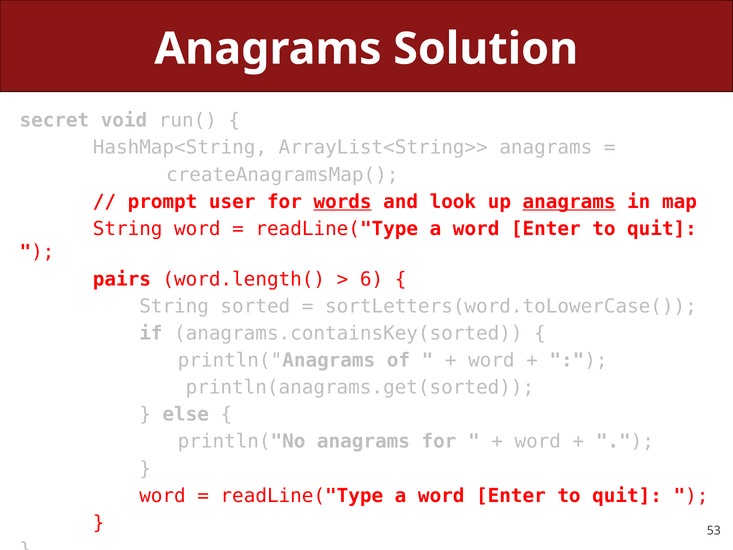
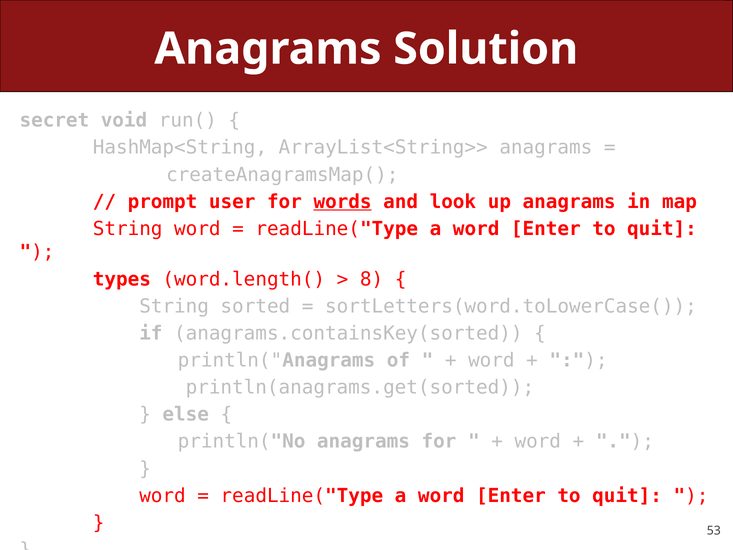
anagrams at (569, 202) underline: present -> none
pairs: pairs -> types
6: 6 -> 8
